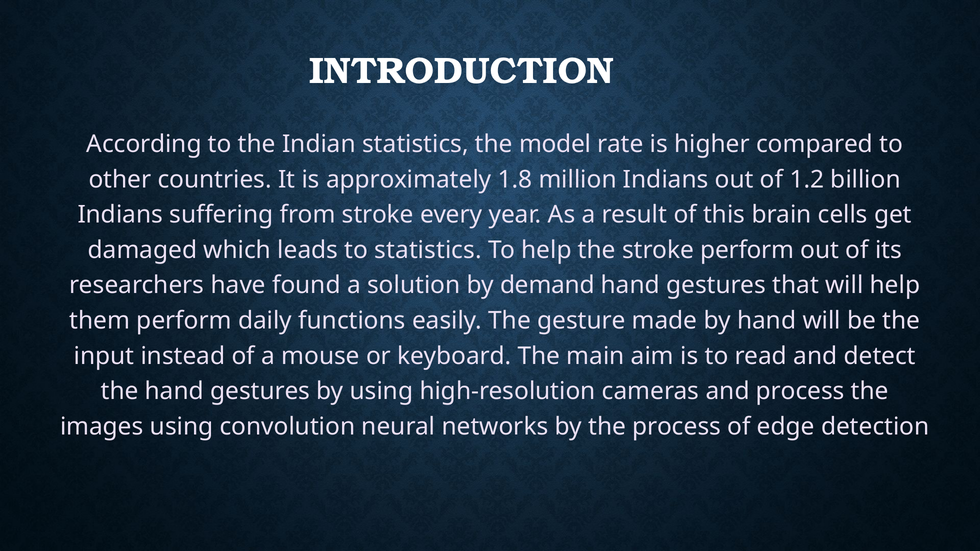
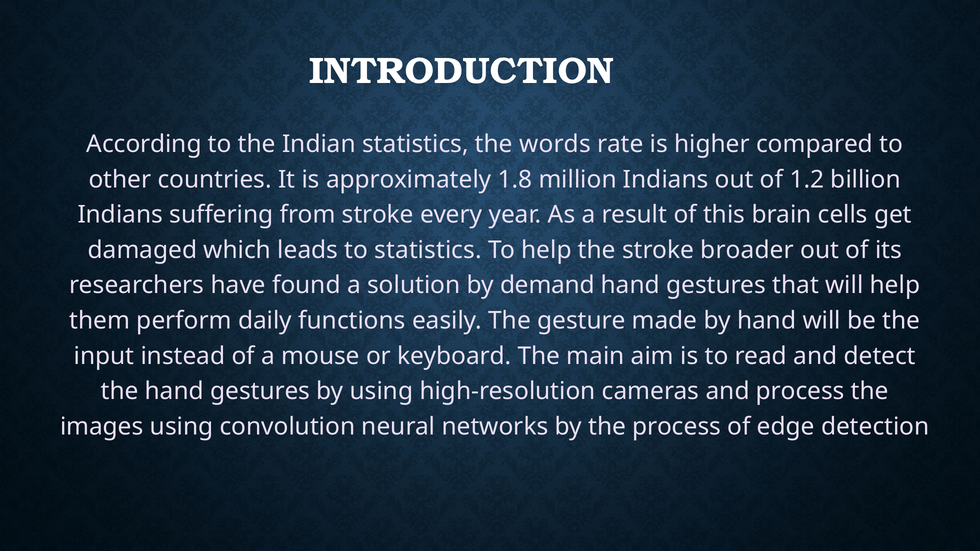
model: model -> words
stroke perform: perform -> broader
